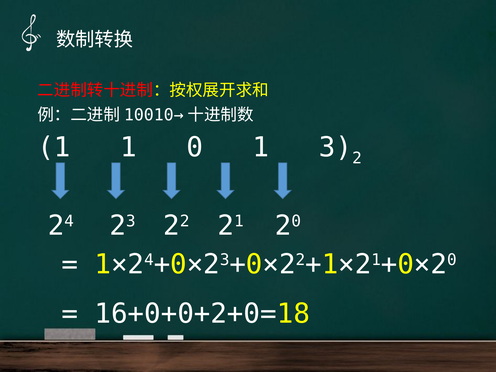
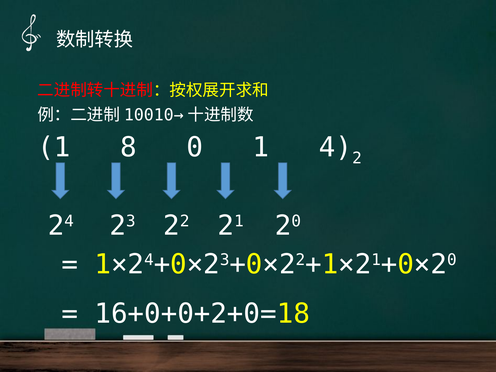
1 1: 1 -> 8
3: 3 -> 4
